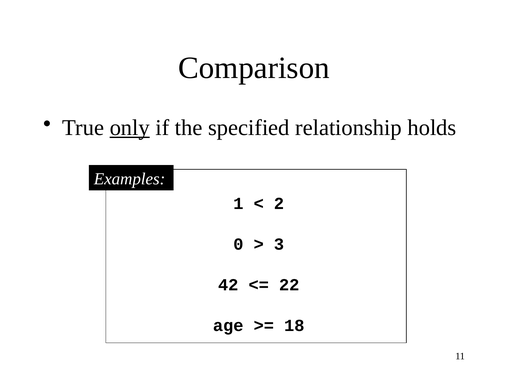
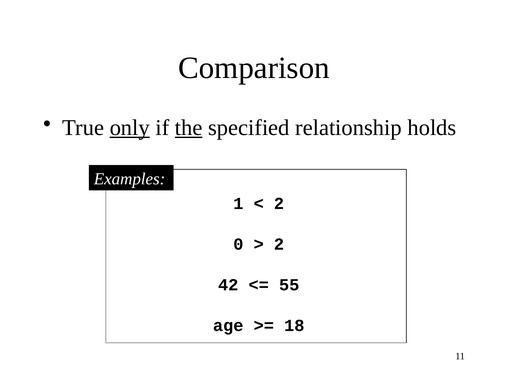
the underline: none -> present
3 at (279, 244): 3 -> 2
22: 22 -> 55
